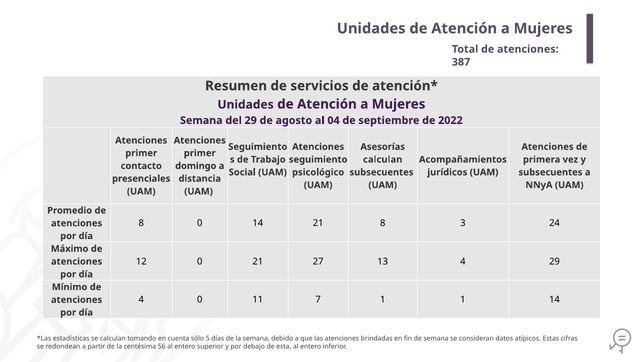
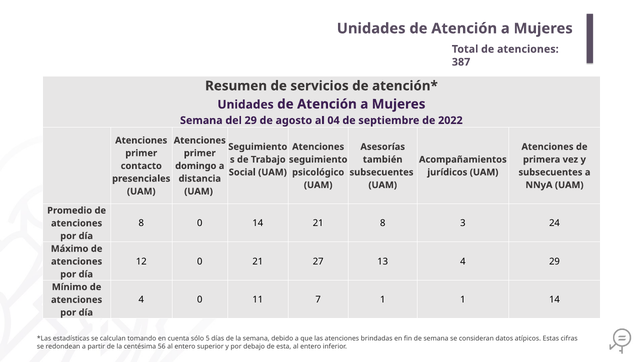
calculan at (383, 159): calculan -> también
